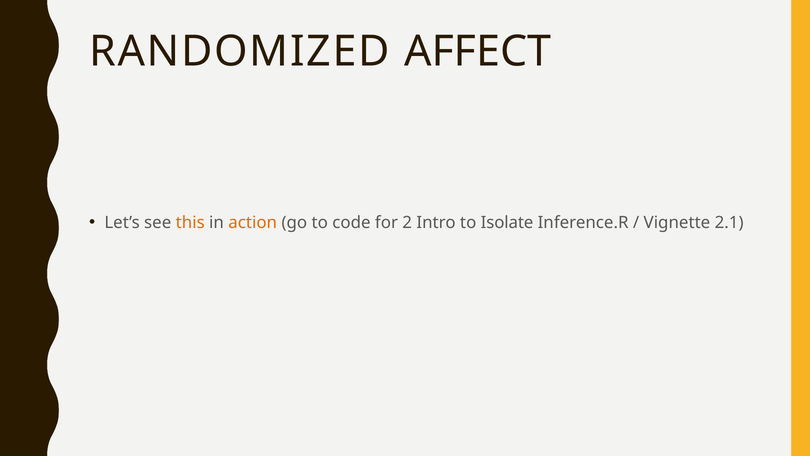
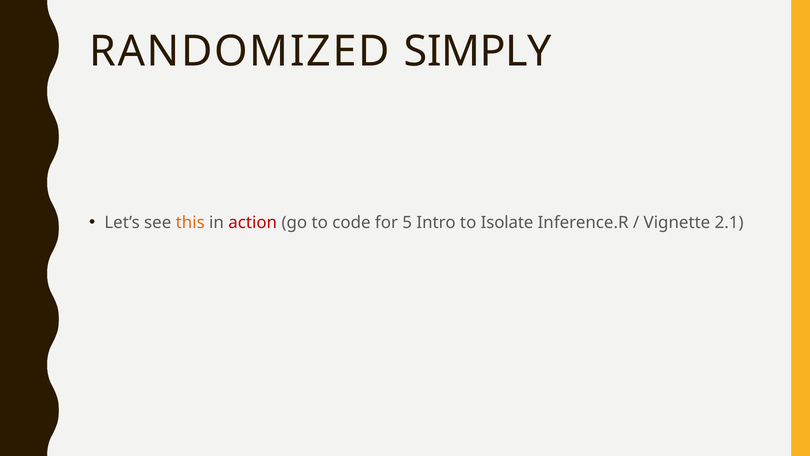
AFFECT: AFFECT -> SIMPLY
action colour: orange -> red
2: 2 -> 5
